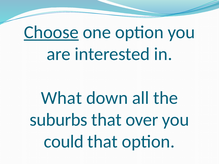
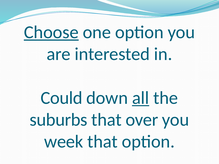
What: What -> Could
all underline: none -> present
could: could -> week
